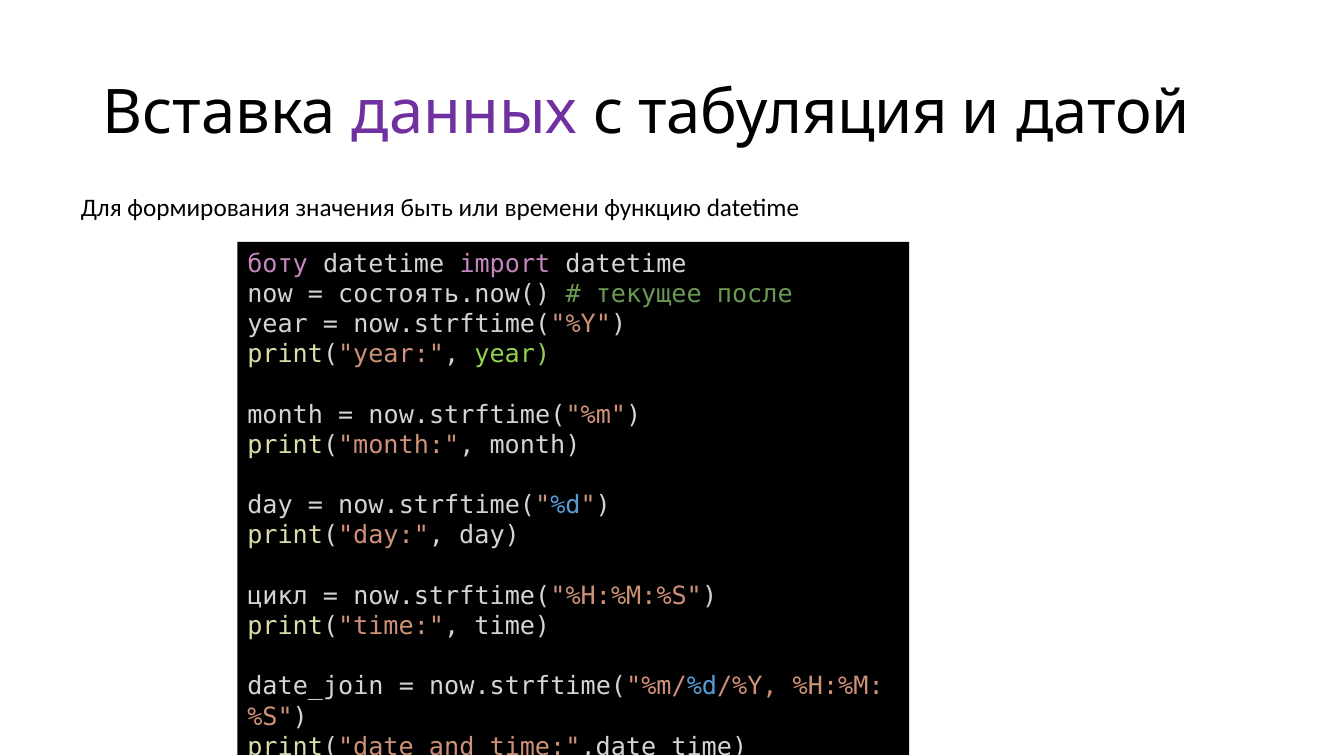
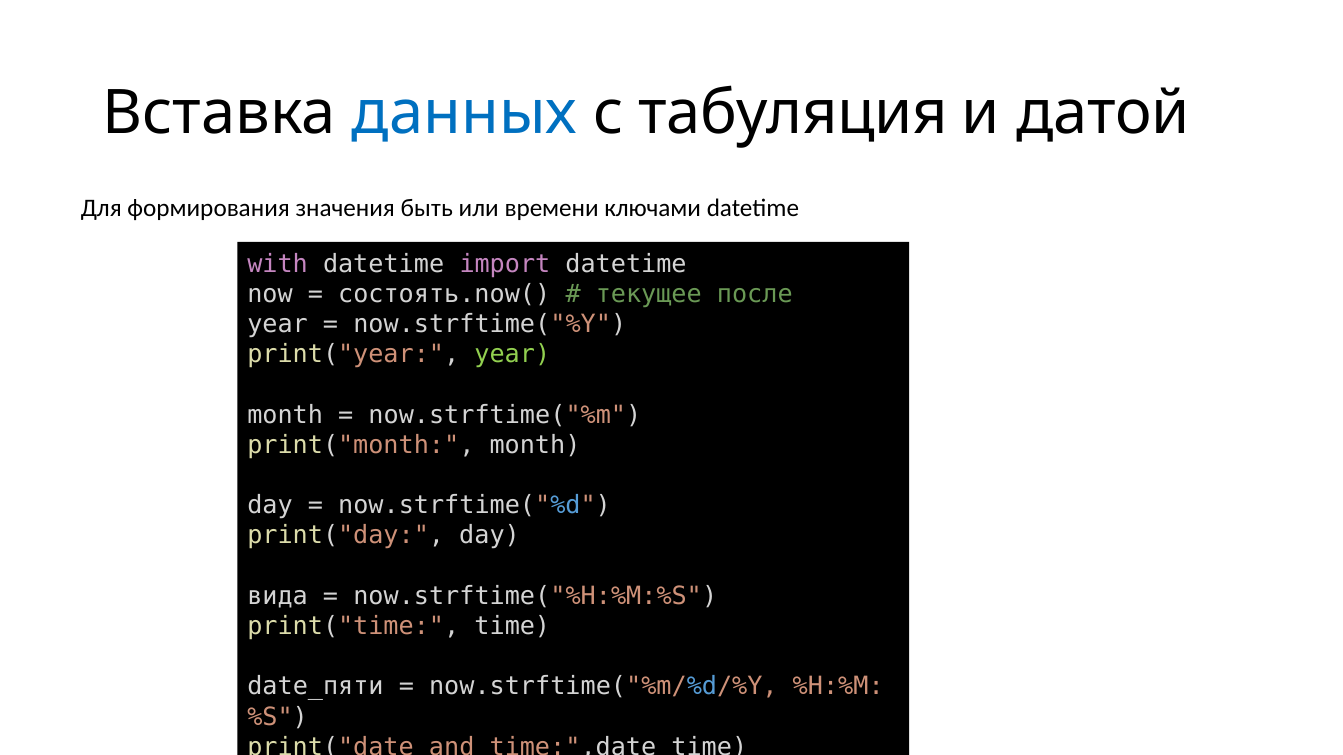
данных colour: purple -> blue
функцию: функцию -> ключами
боту: боту -> with
цикл: цикл -> вида
date_join: date_join -> date_пяти
